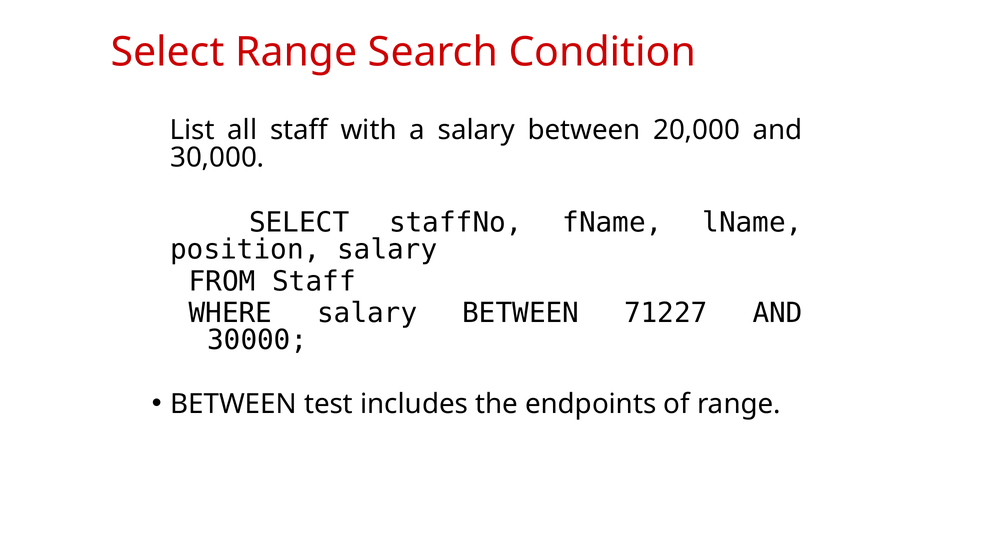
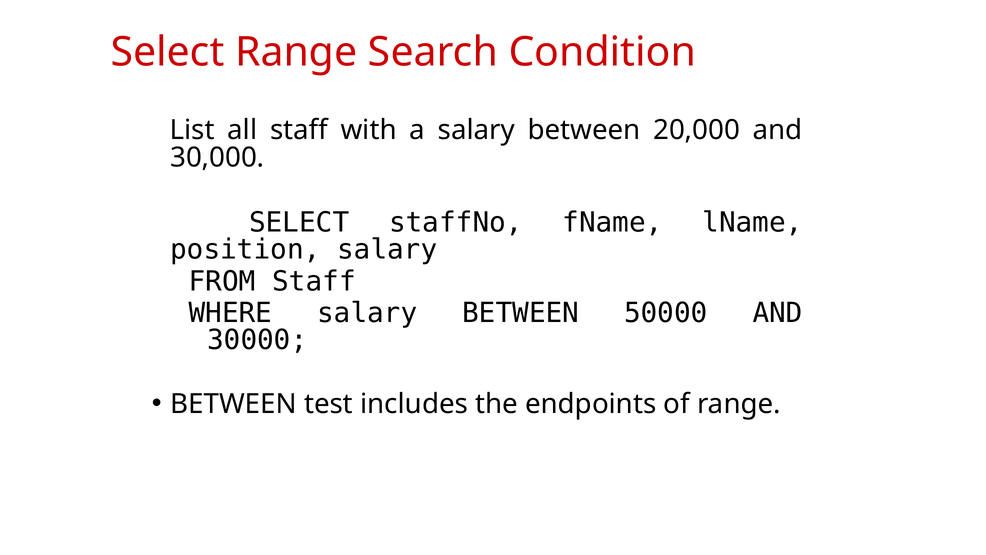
71227: 71227 -> 50000
